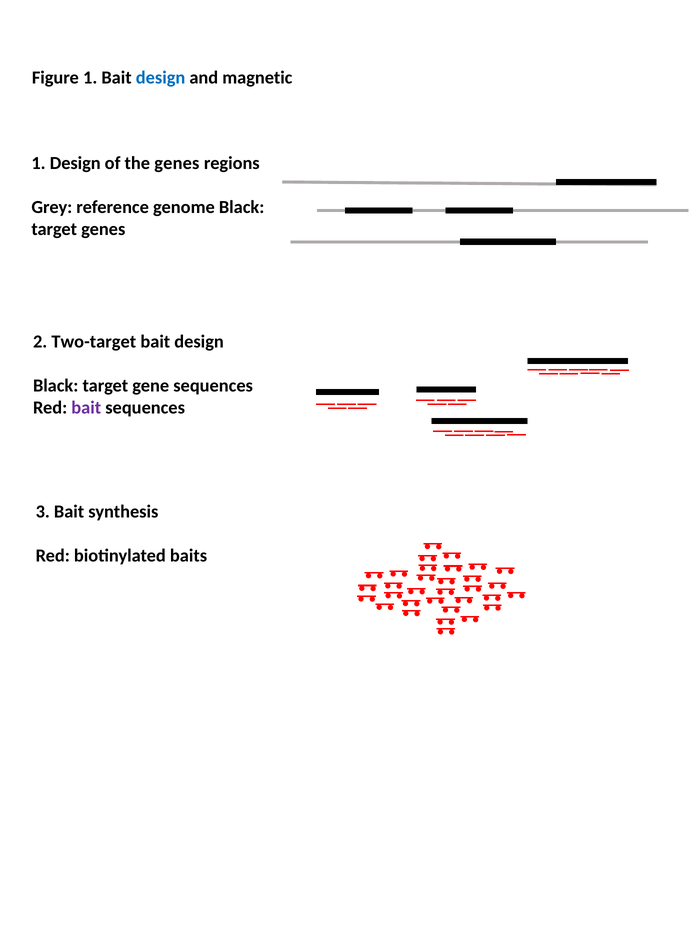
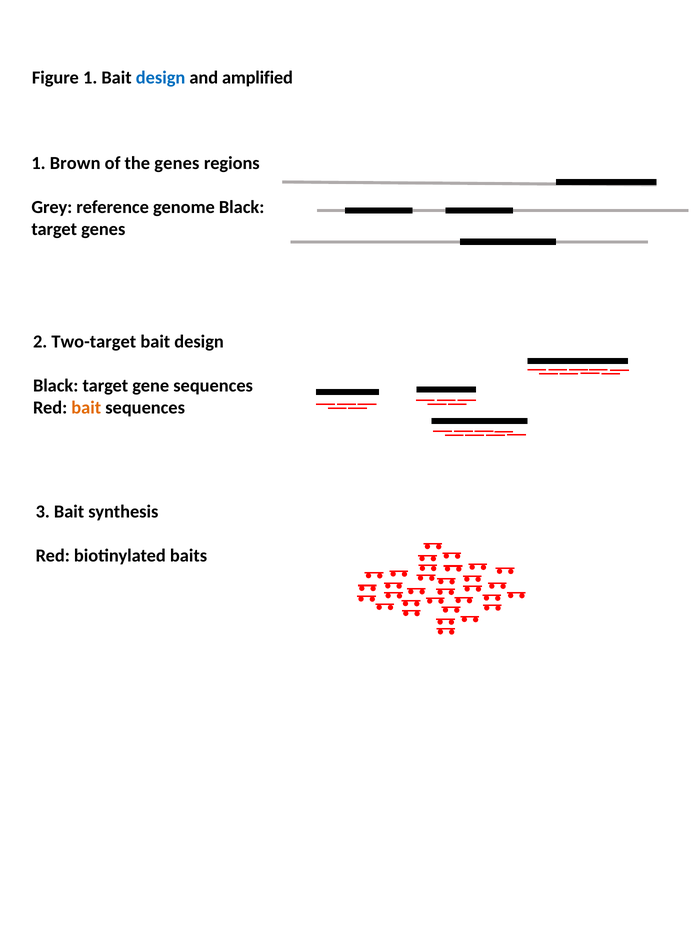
magnetic: magnetic -> amplified
1 Design: Design -> Brown
bait at (86, 408) colour: purple -> orange
